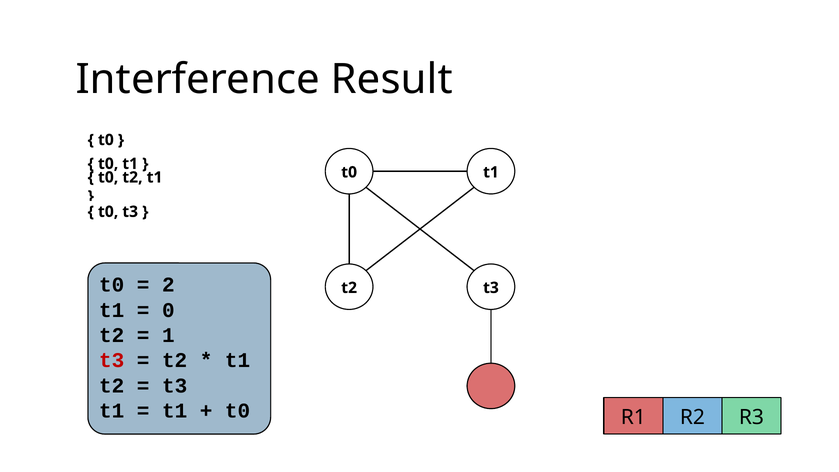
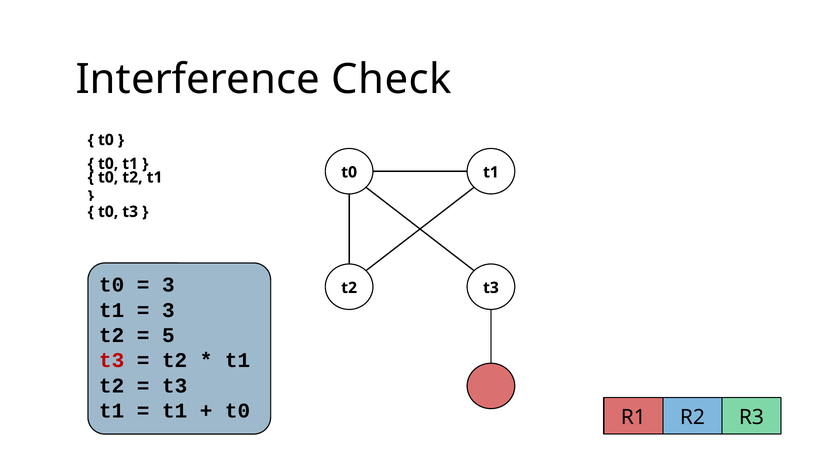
Result: Result -> Check
2 at (168, 285): 2 -> 3
0 at (168, 310): 0 -> 3
1: 1 -> 5
